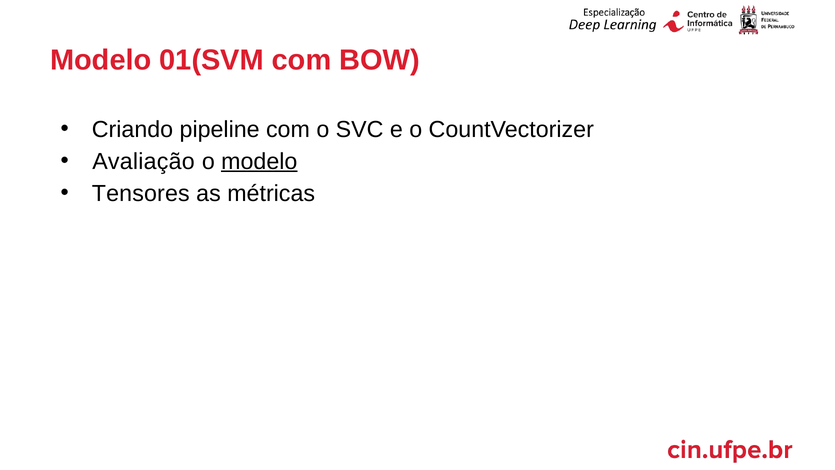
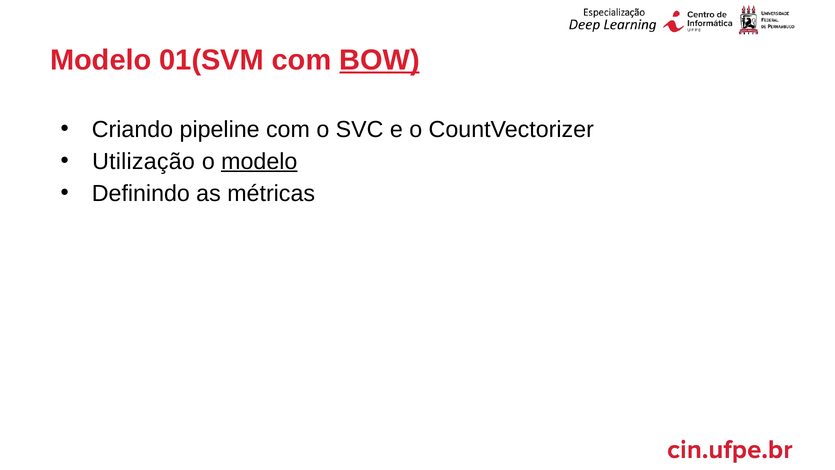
BOW underline: none -> present
Avaliação: Avaliação -> Utilização
Tensores: Tensores -> Definindo
